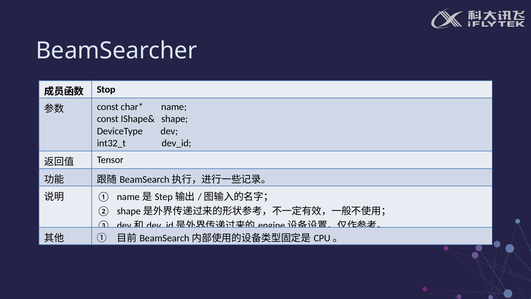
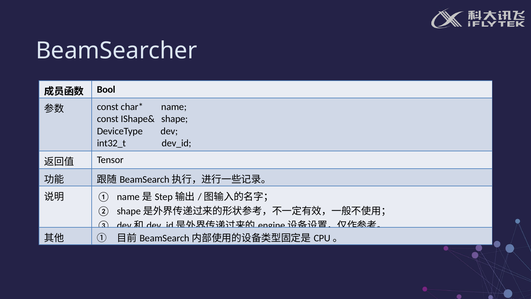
Stop: Stop -> Bool
